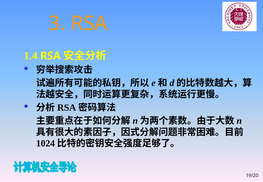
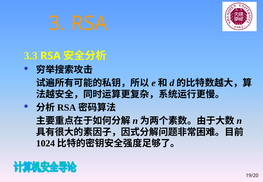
1.4: 1.4 -> 3.3
